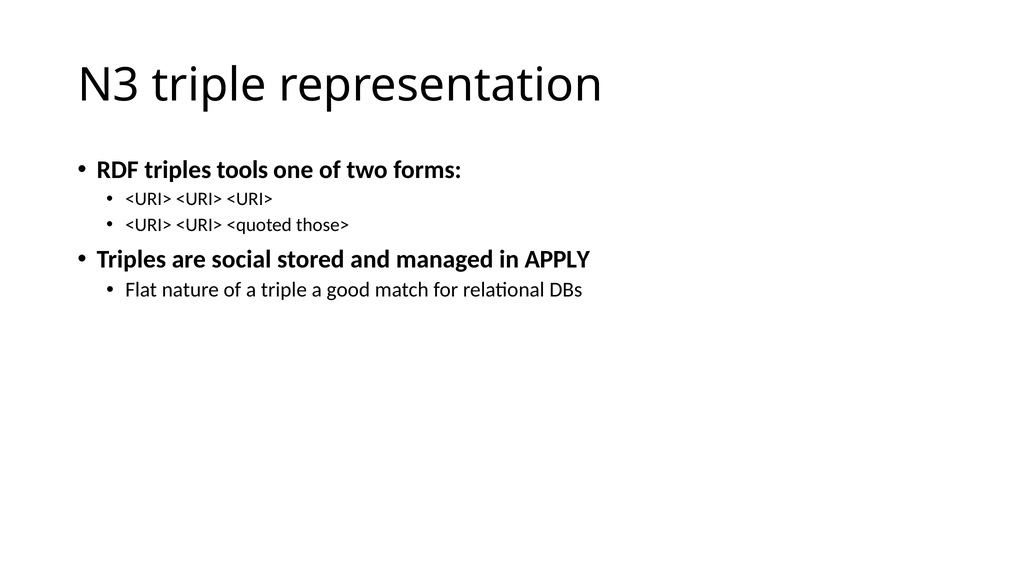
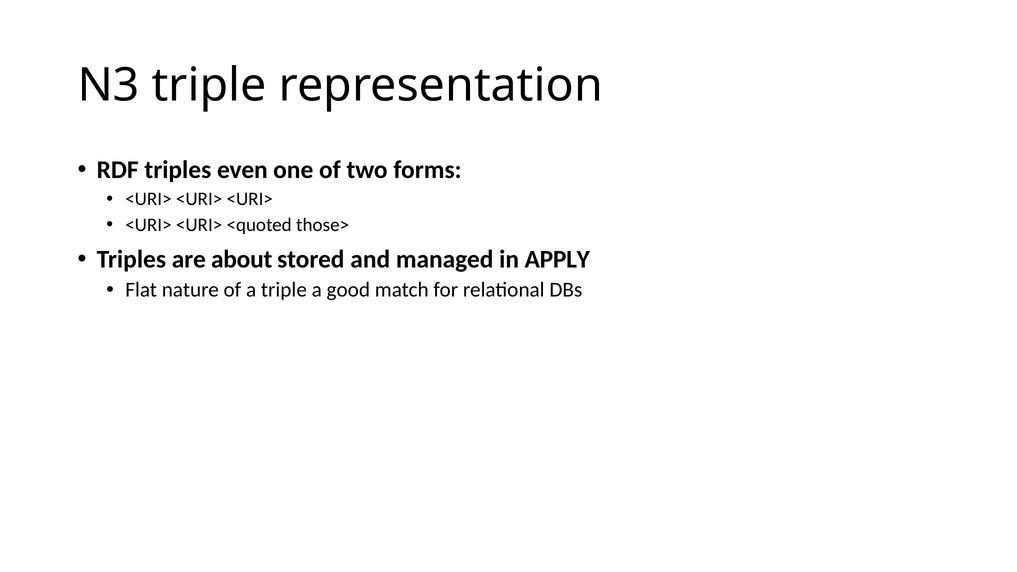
tools: tools -> even
social: social -> about
